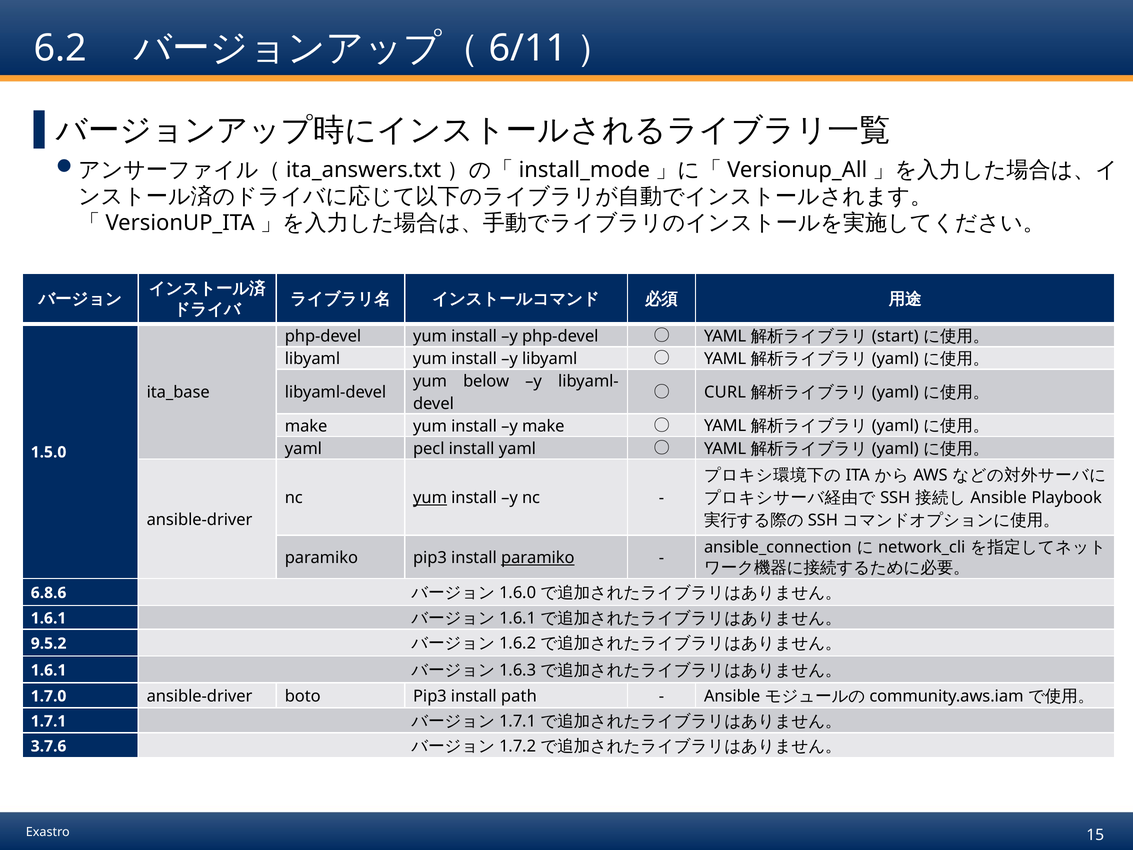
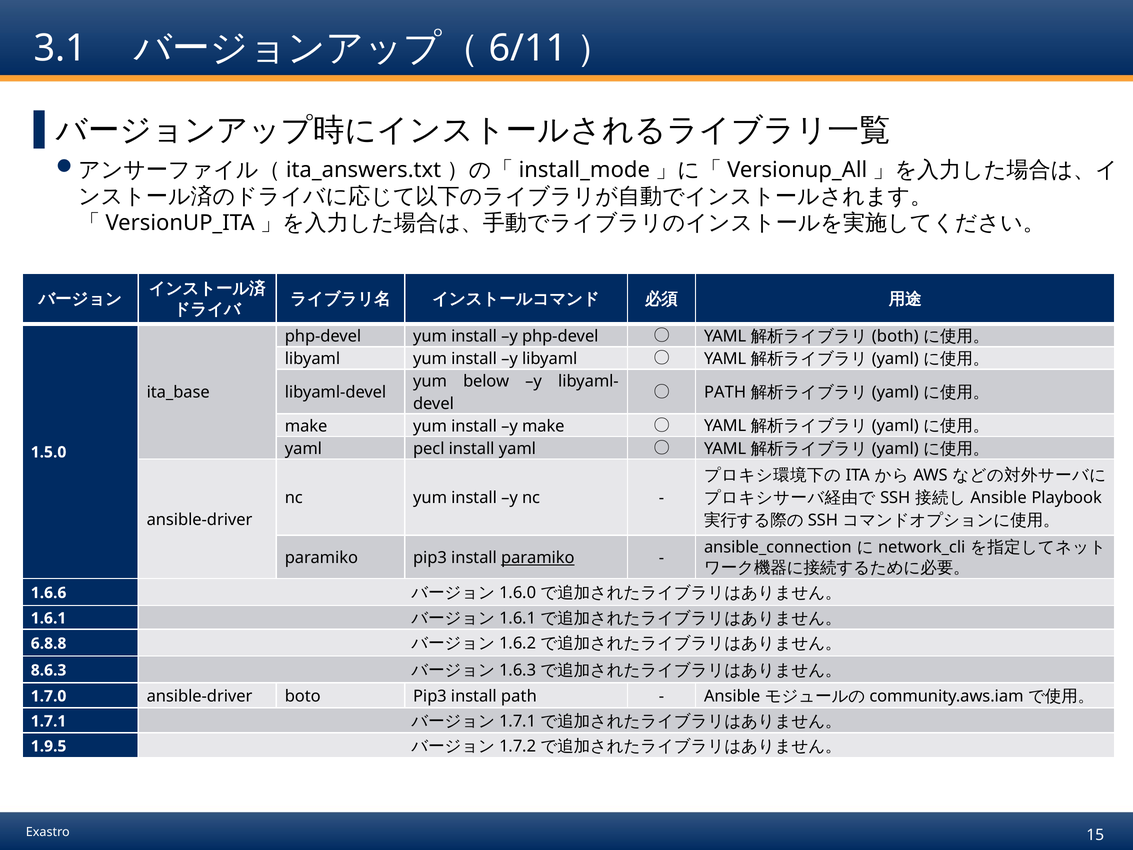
6.2: 6.2 -> 3.1
start: start -> both
〇 CURL: CURL -> PATH
yum at (430, 498) underline: present -> none
6.8.6: 6.8.6 -> 1.6.6
9.5.2: 9.5.2 -> 6.8.8
1.6.1 at (49, 670): 1.6.1 -> 8.6.3
3.7.6: 3.7.6 -> 1.9.5
